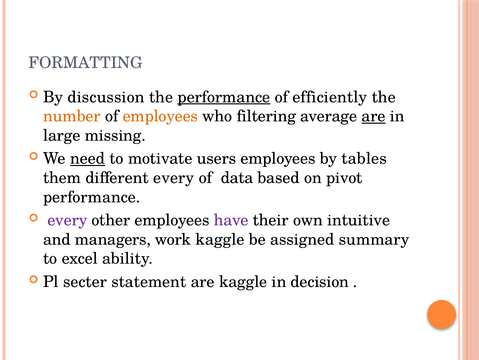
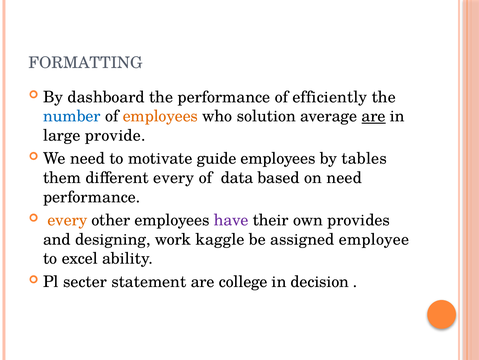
discussion: discussion -> dashboard
performance at (224, 97) underline: present -> none
number colour: orange -> blue
filtering: filtering -> solution
missing: missing -> provide
need at (87, 158) underline: present -> none
users: users -> guide
on pivot: pivot -> need
every at (67, 220) colour: purple -> orange
intuitive: intuitive -> provides
managers: managers -> designing
summary: summary -> employee
are kaggle: kaggle -> college
